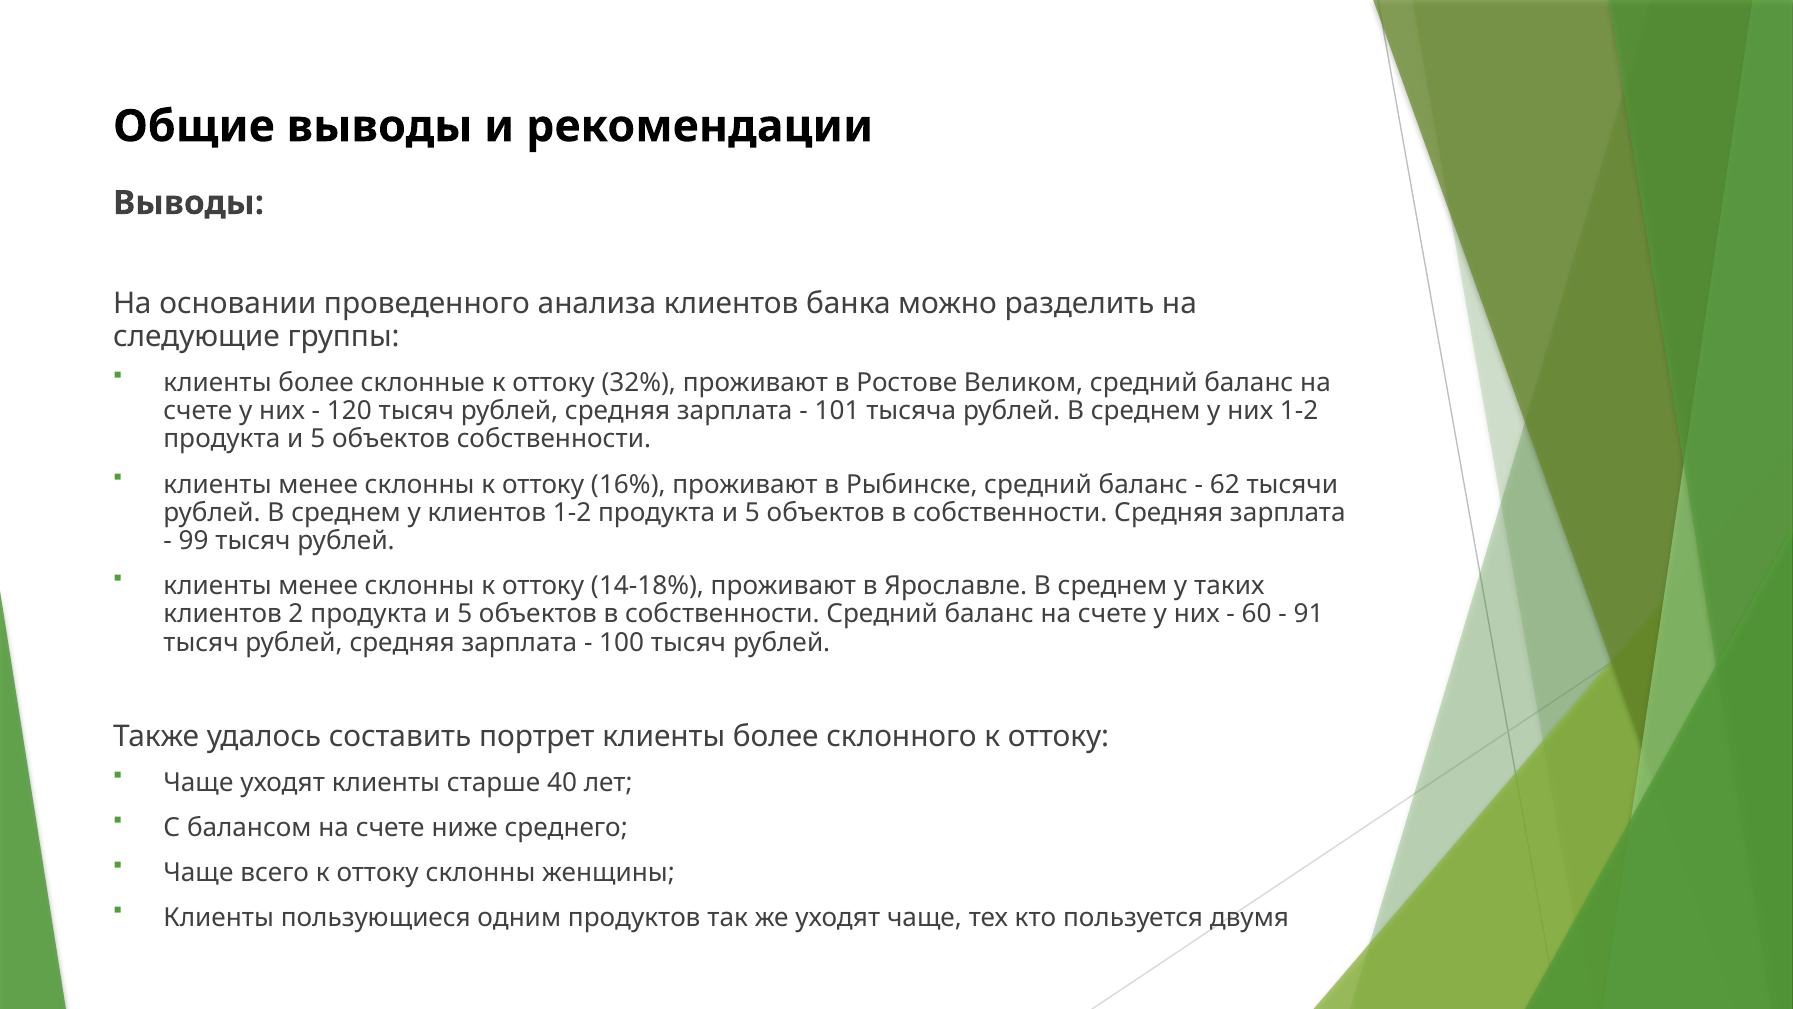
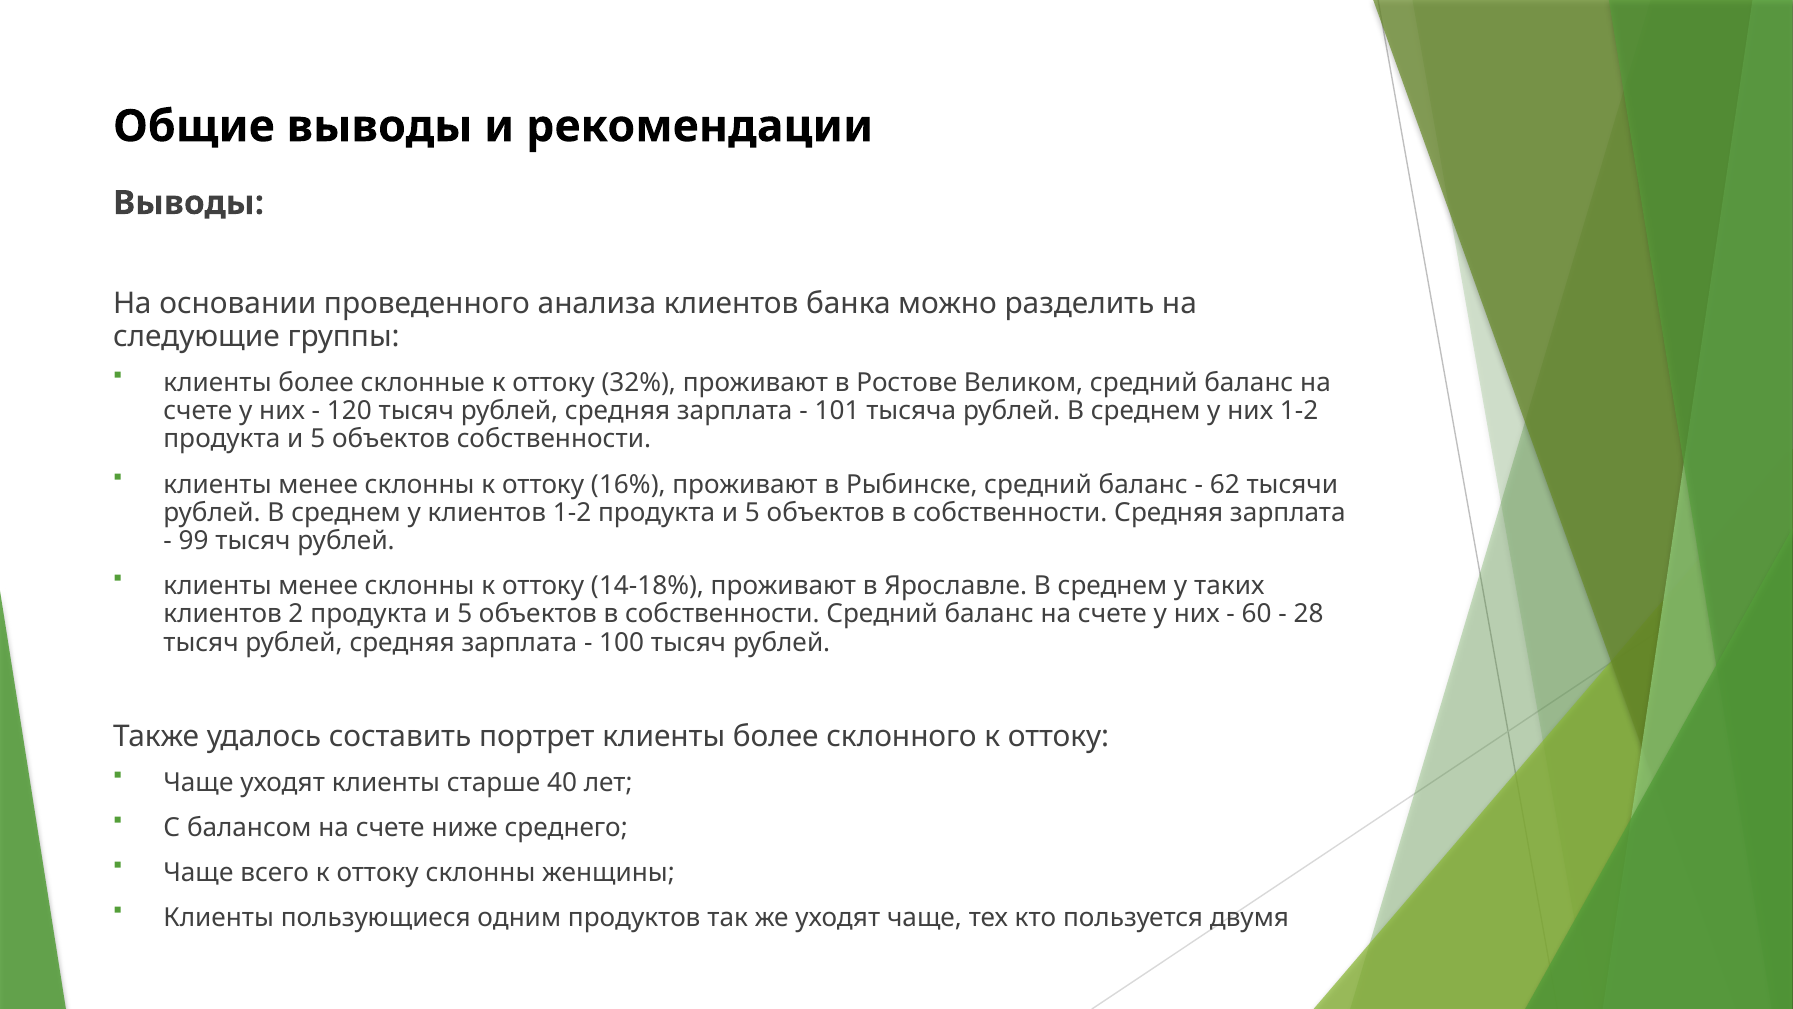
91: 91 -> 28
